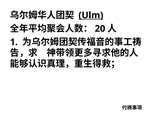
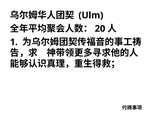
Ulm underline: present -> none
